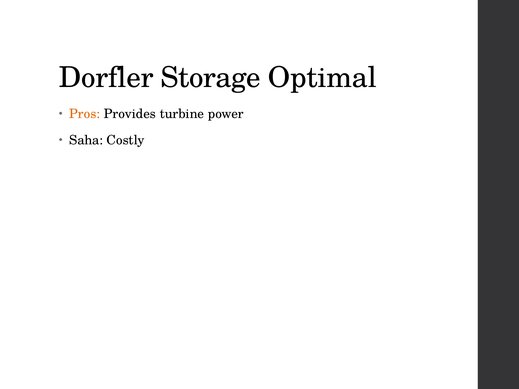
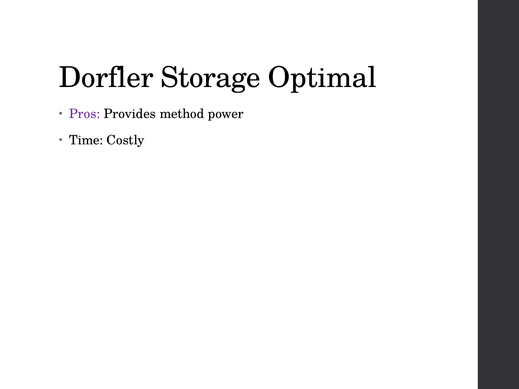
Pros colour: orange -> purple
turbine: turbine -> method
Saha: Saha -> Time
